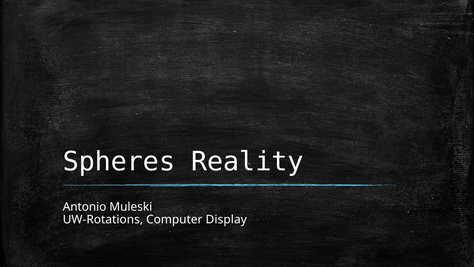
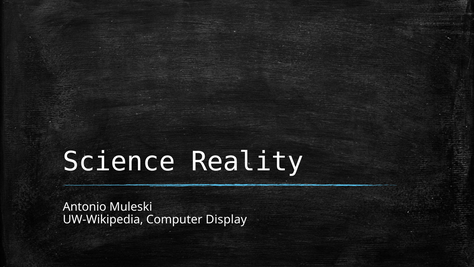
Spheres: Spheres -> Science
UW-Rotations: UW-Rotations -> UW-Wikipedia
